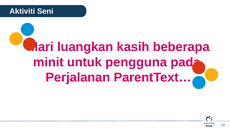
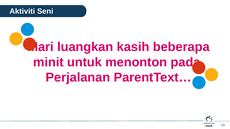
pengguna: pengguna -> menonton
